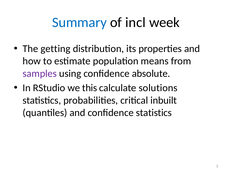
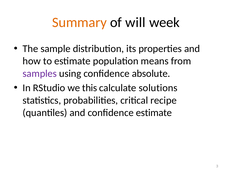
Summary colour: blue -> orange
incl: incl -> will
getting: getting -> sample
inbuilt: inbuilt -> recipe
confidence statistics: statistics -> estimate
